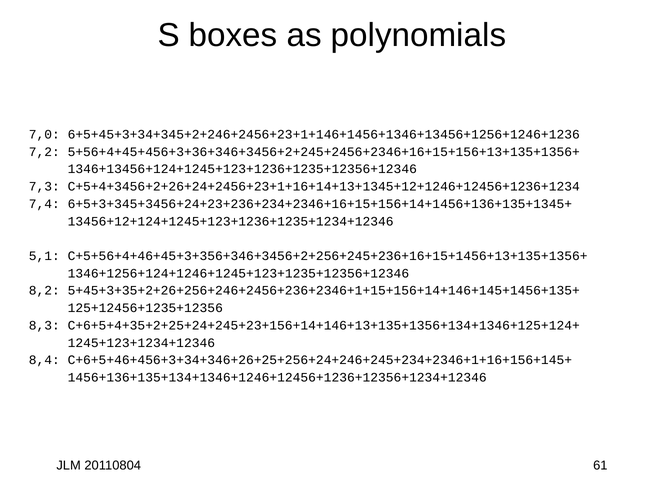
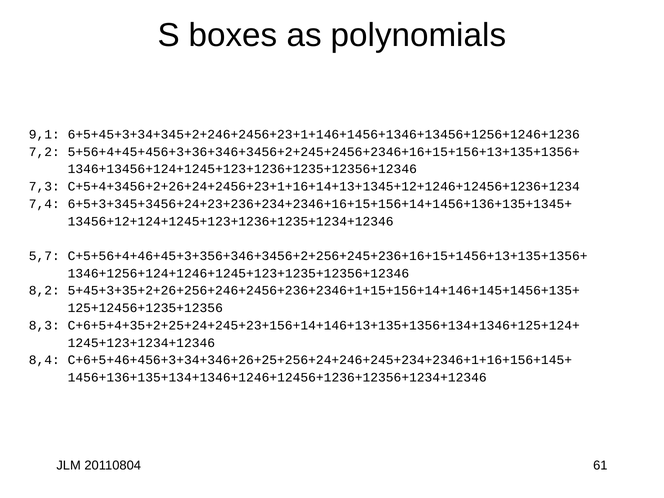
7,0: 7,0 -> 9,1
5,1: 5,1 -> 5,7
